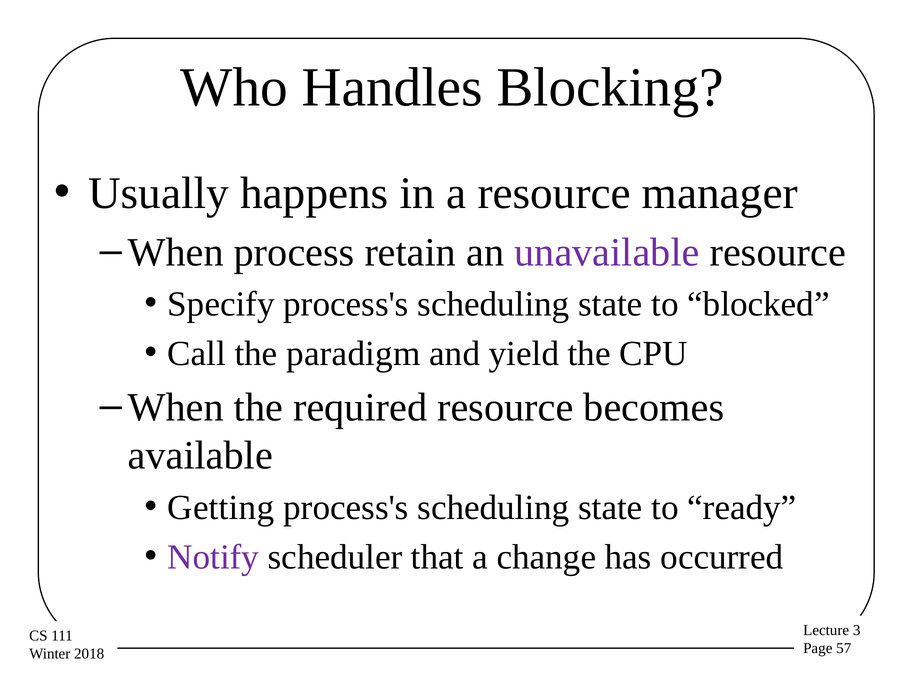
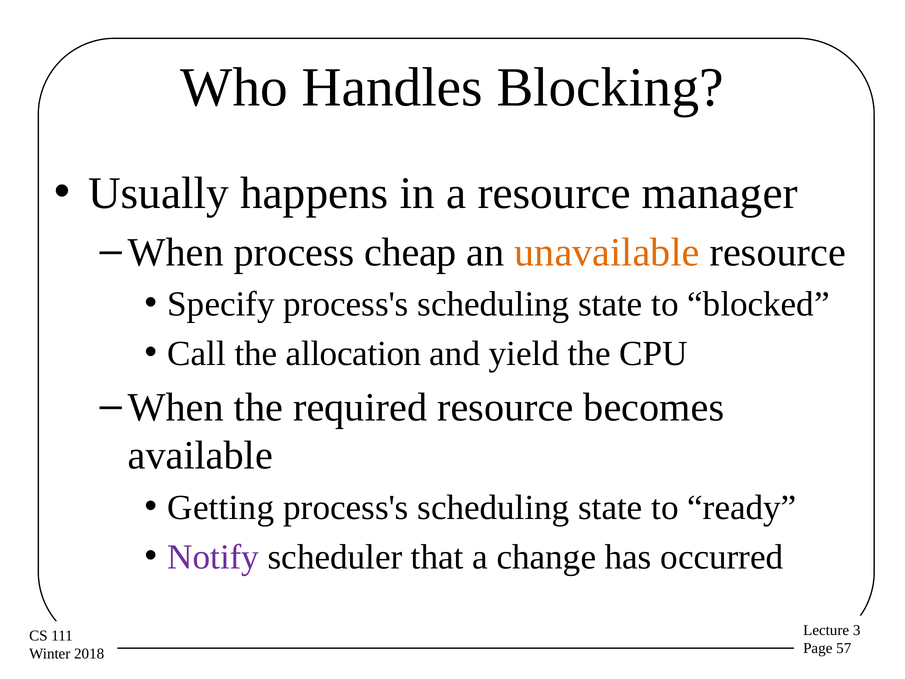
retain: retain -> cheap
unavailable colour: purple -> orange
paradigm: paradigm -> allocation
